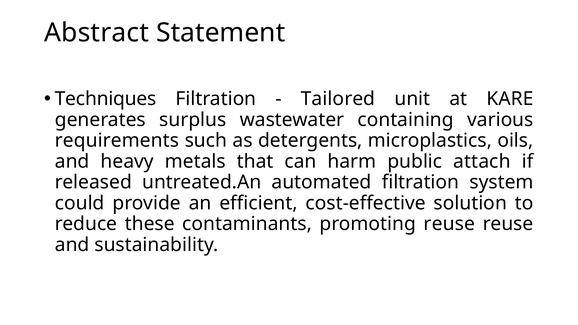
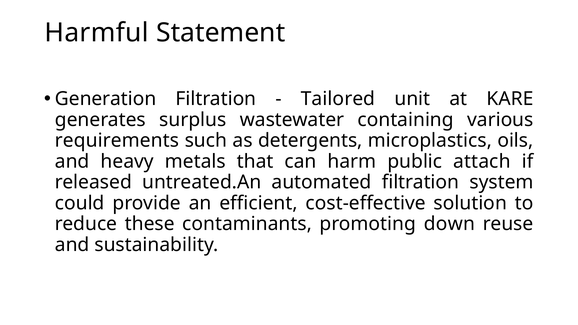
Abstract: Abstract -> Harmful
Techniques: Techniques -> Generation
promoting reuse: reuse -> down
